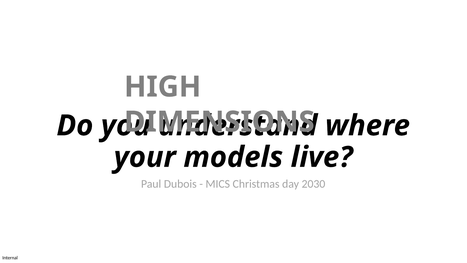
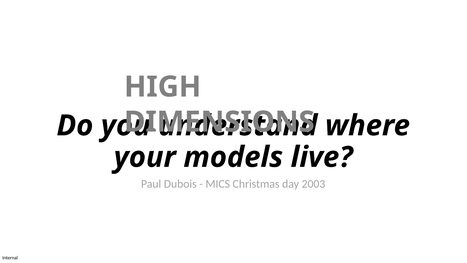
2030: 2030 -> 2003
